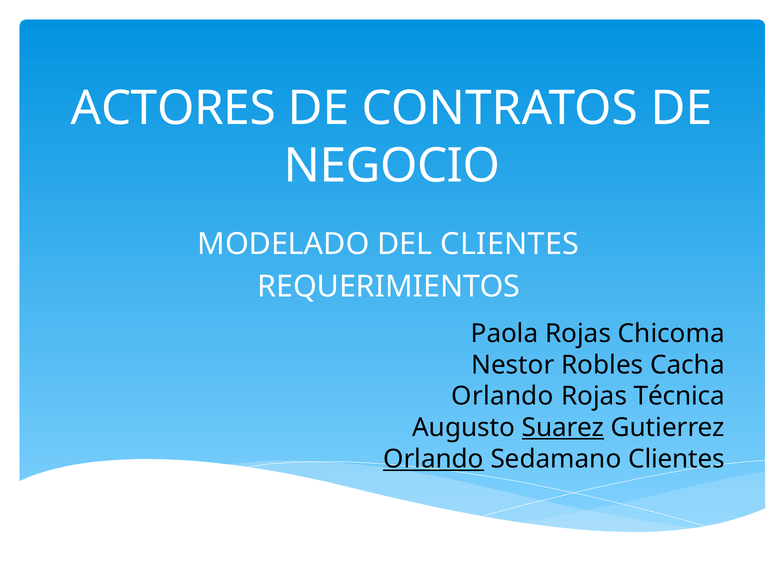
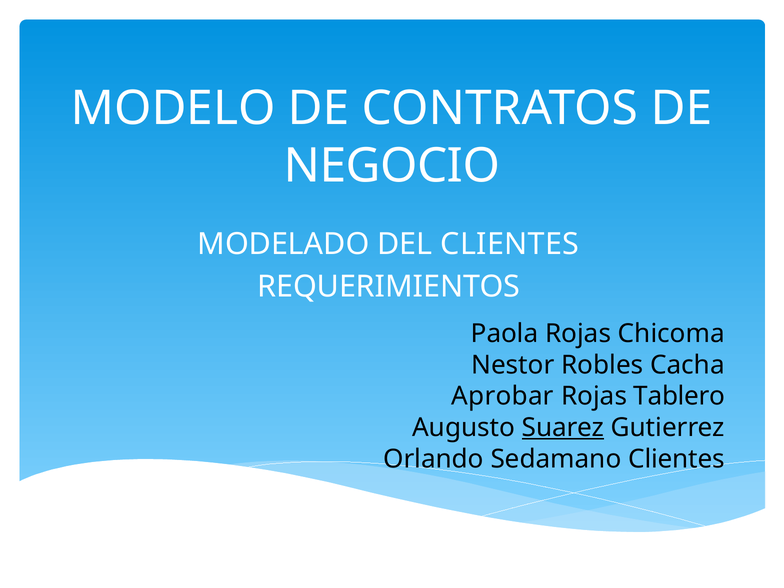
ACTORES: ACTORES -> MODELO
Orlando at (503, 396): Orlando -> Aprobar
Técnica: Técnica -> Tablero
Orlando at (433, 459) underline: present -> none
